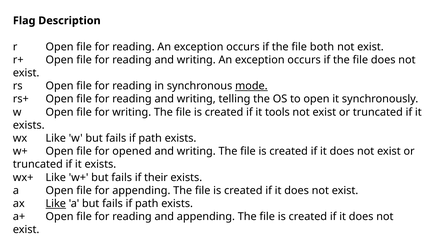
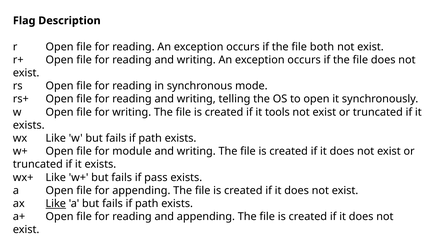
mode underline: present -> none
opened: opened -> module
their: their -> pass
